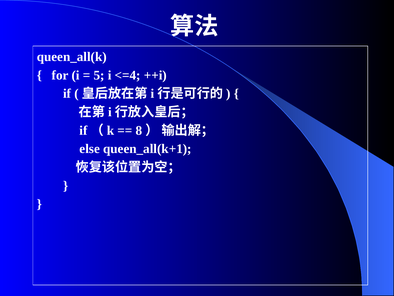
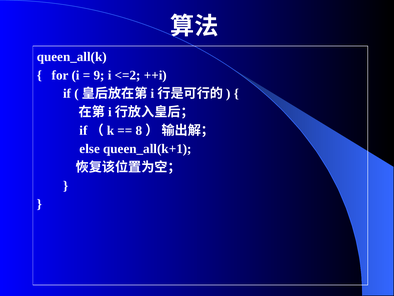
5: 5 -> 9
<=4: <=4 -> <=2
